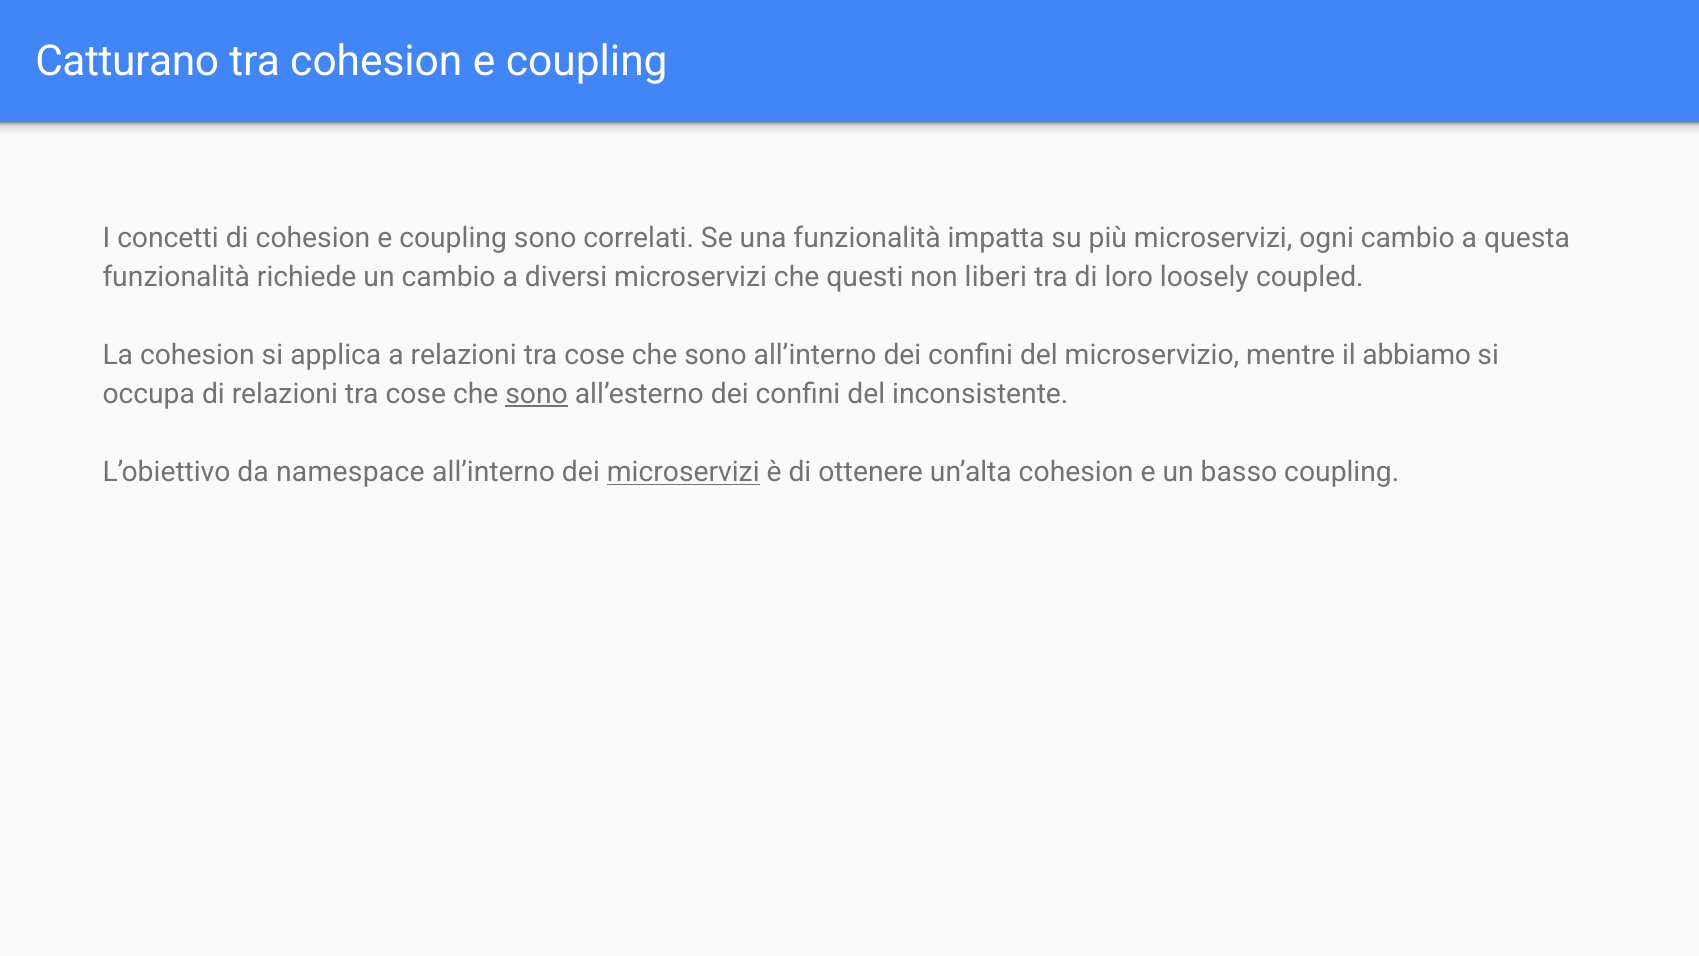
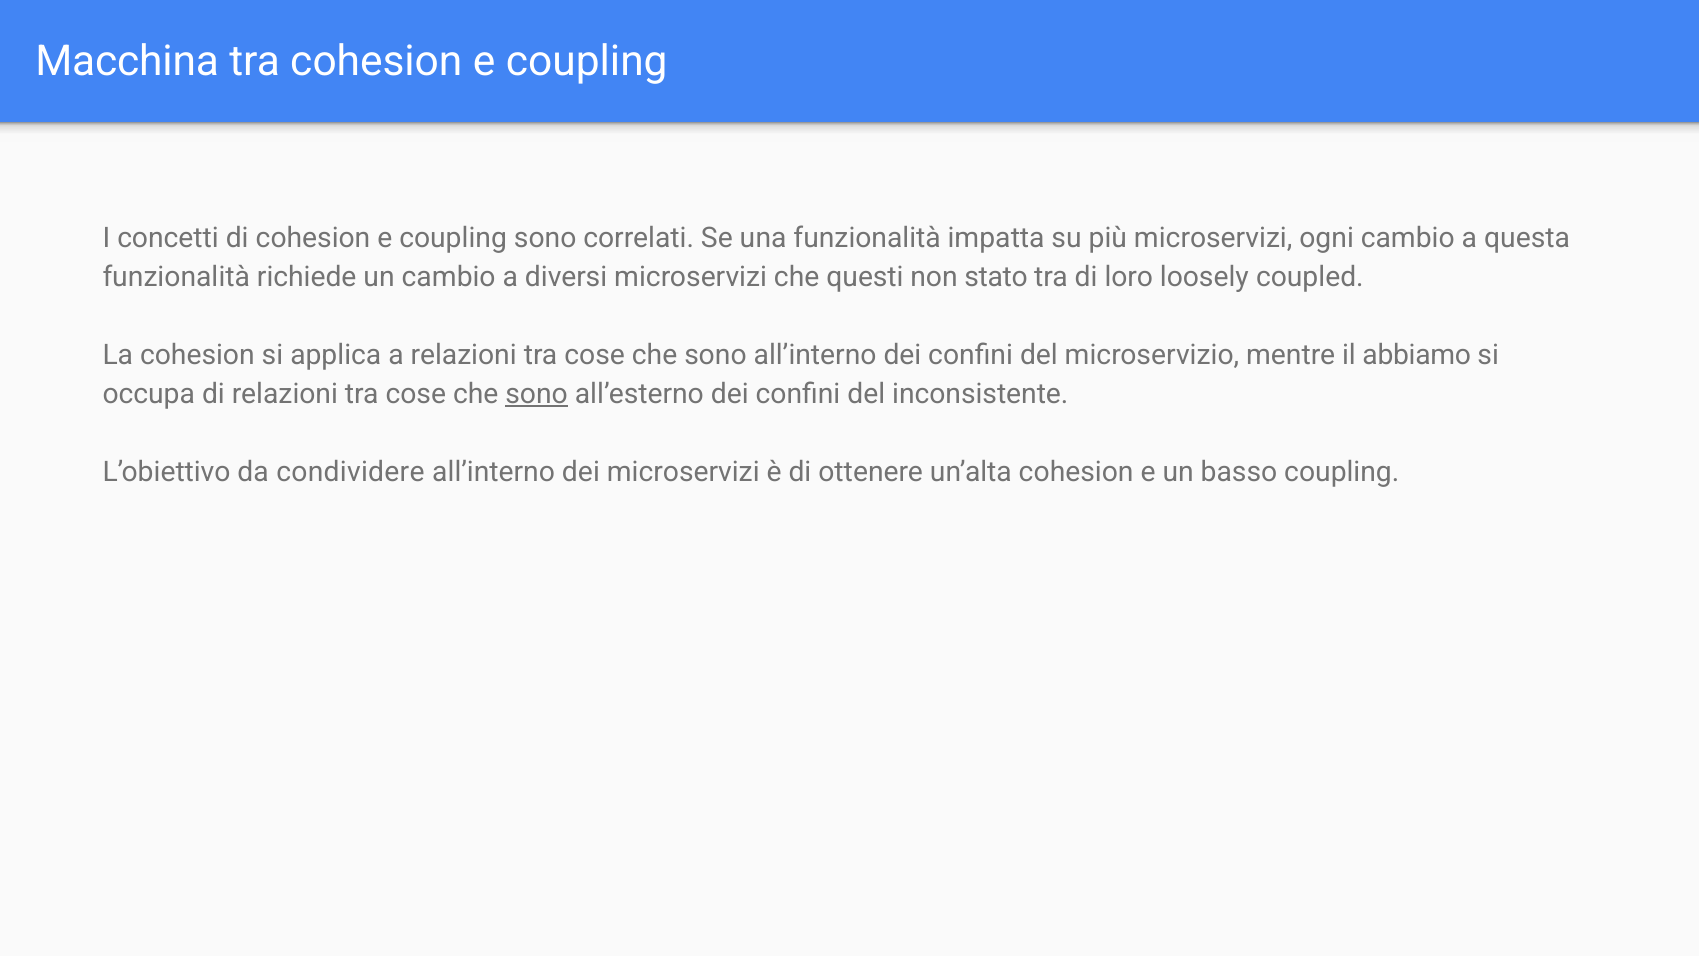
Catturano: Catturano -> Macchina
liberi: liberi -> stato
namespace: namespace -> condividere
microservizi at (683, 472) underline: present -> none
